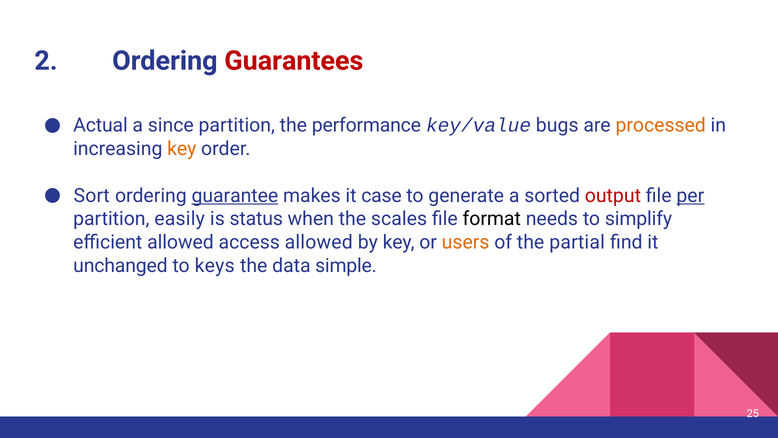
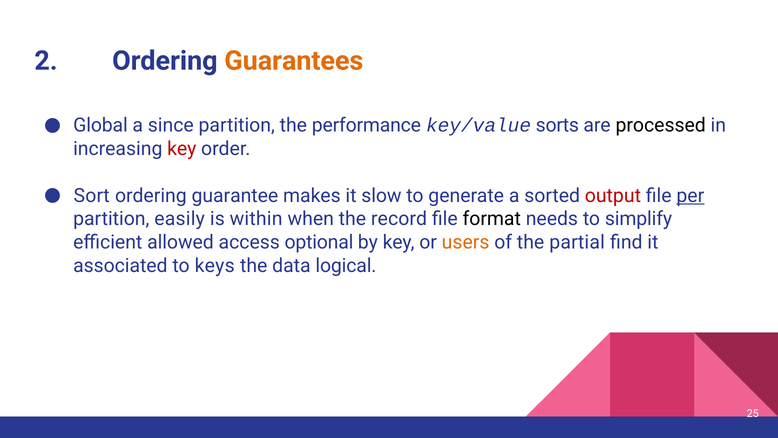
Guarantees colour: red -> orange
Actual: Actual -> Global
bugs: bugs -> sorts
processed colour: orange -> black
key at (182, 149) colour: orange -> red
guarantee underline: present -> none
case: case -> slow
status: status -> within
scales: scales -> record
access allowed: allowed -> optional
unchanged: unchanged -> associated
simple: simple -> logical
